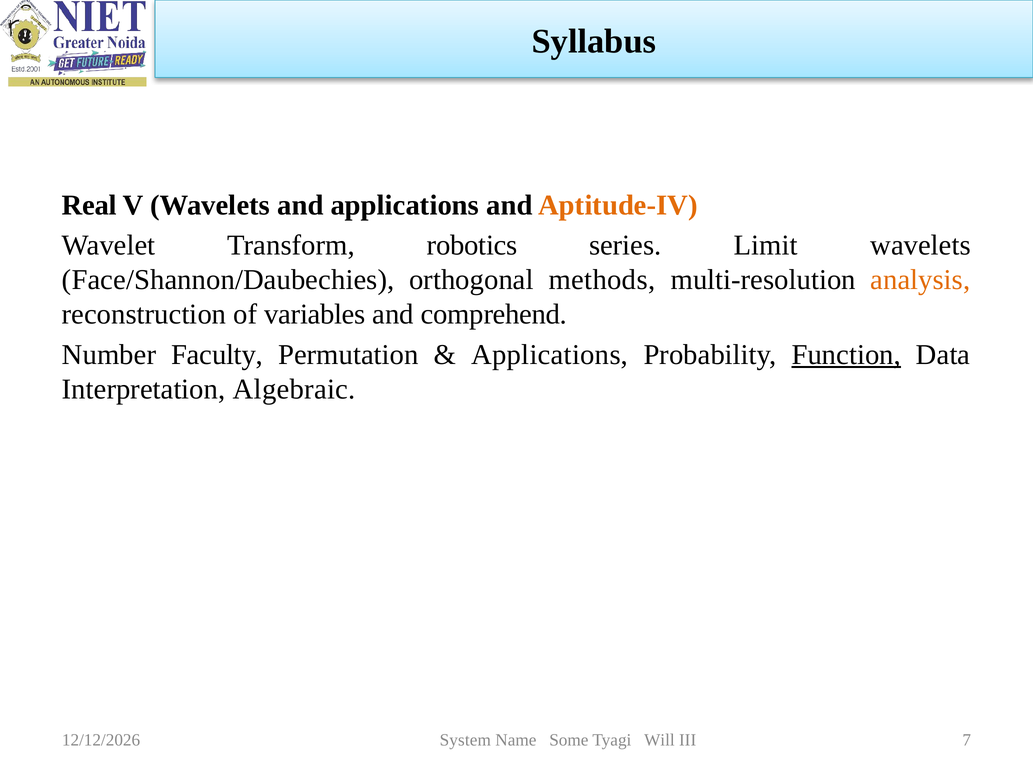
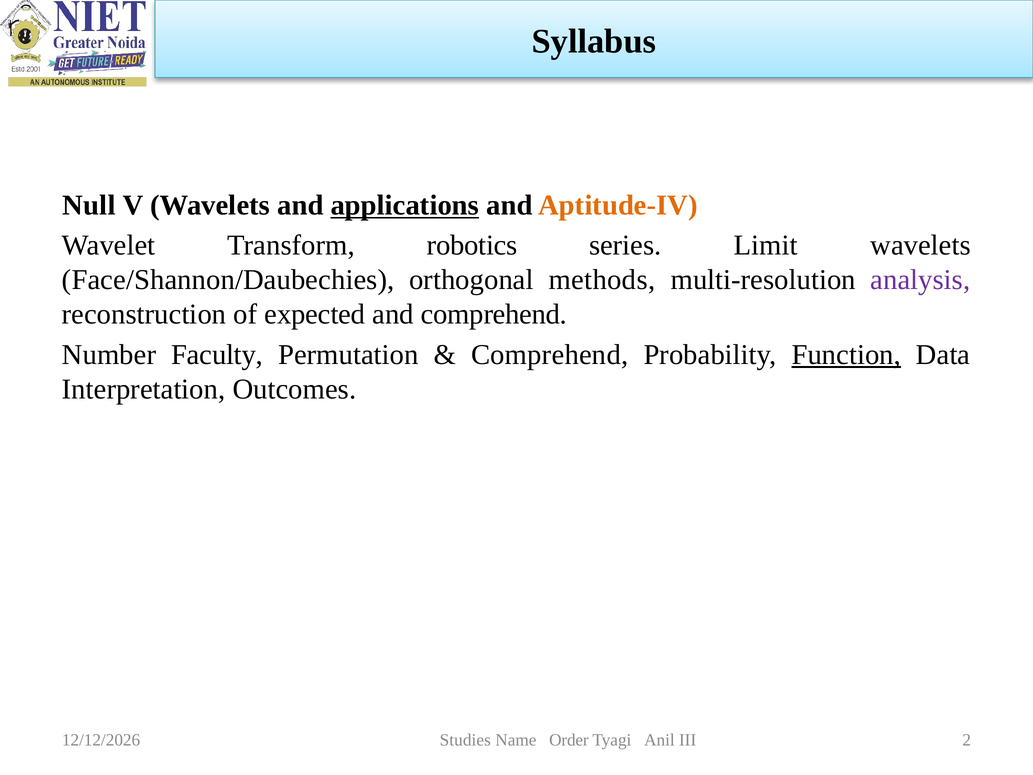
Real: Real -> Null
applications at (405, 205) underline: none -> present
analysis colour: orange -> purple
variables: variables -> expected
Applications at (550, 355): Applications -> Comprehend
Algebraic: Algebraic -> Outcomes
System: System -> Studies
Some: Some -> Order
Will: Will -> Anil
7: 7 -> 2
